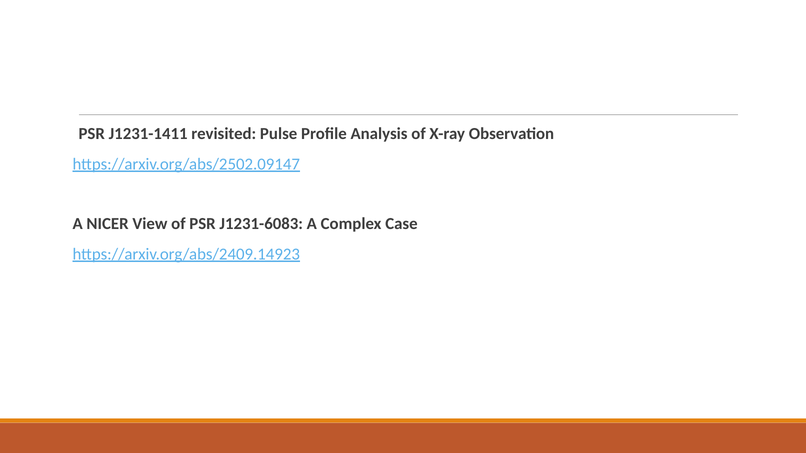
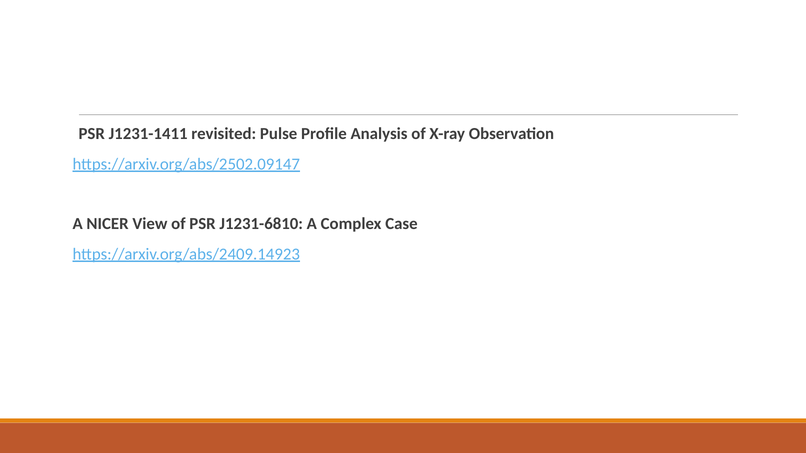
J1231-6083: J1231-6083 -> J1231-6810
